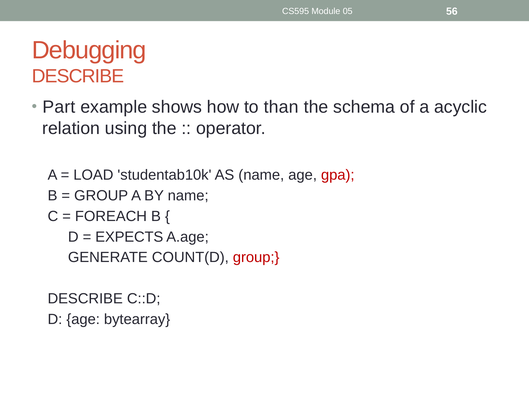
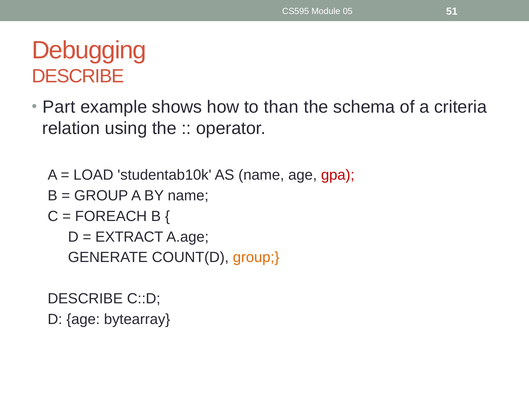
56: 56 -> 51
acyclic: acyclic -> criteria
EXPECTS: EXPECTS -> EXTRACT
group at (256, 257) colour: red -> orange
